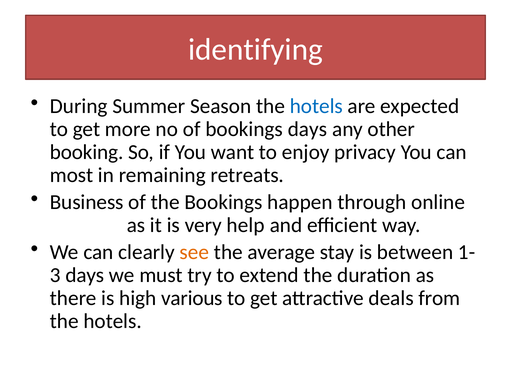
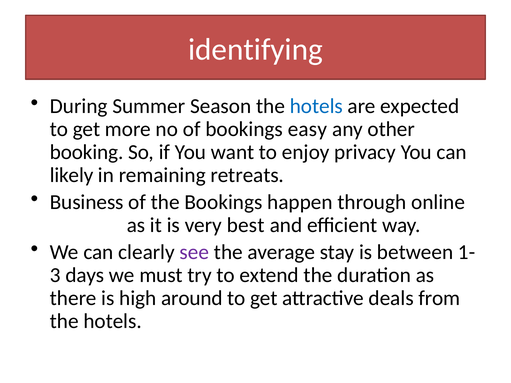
bookings days: days -> easy
most: most -> likely
help: help -> best
see colour: orange -> purple
various: various -> around
